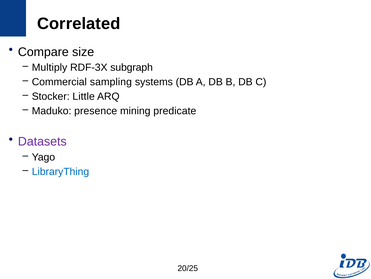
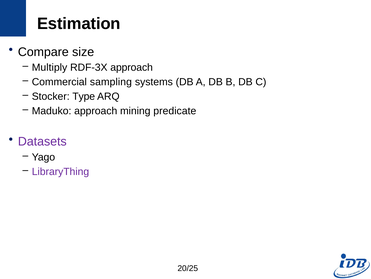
Correlated: Correlated -> Estimation
RDF-3X subgraph: subgraph -> approach
Little: Little -> Type
Maduko presence: presence -> approach
LibraryThing colour: blue -> purple
